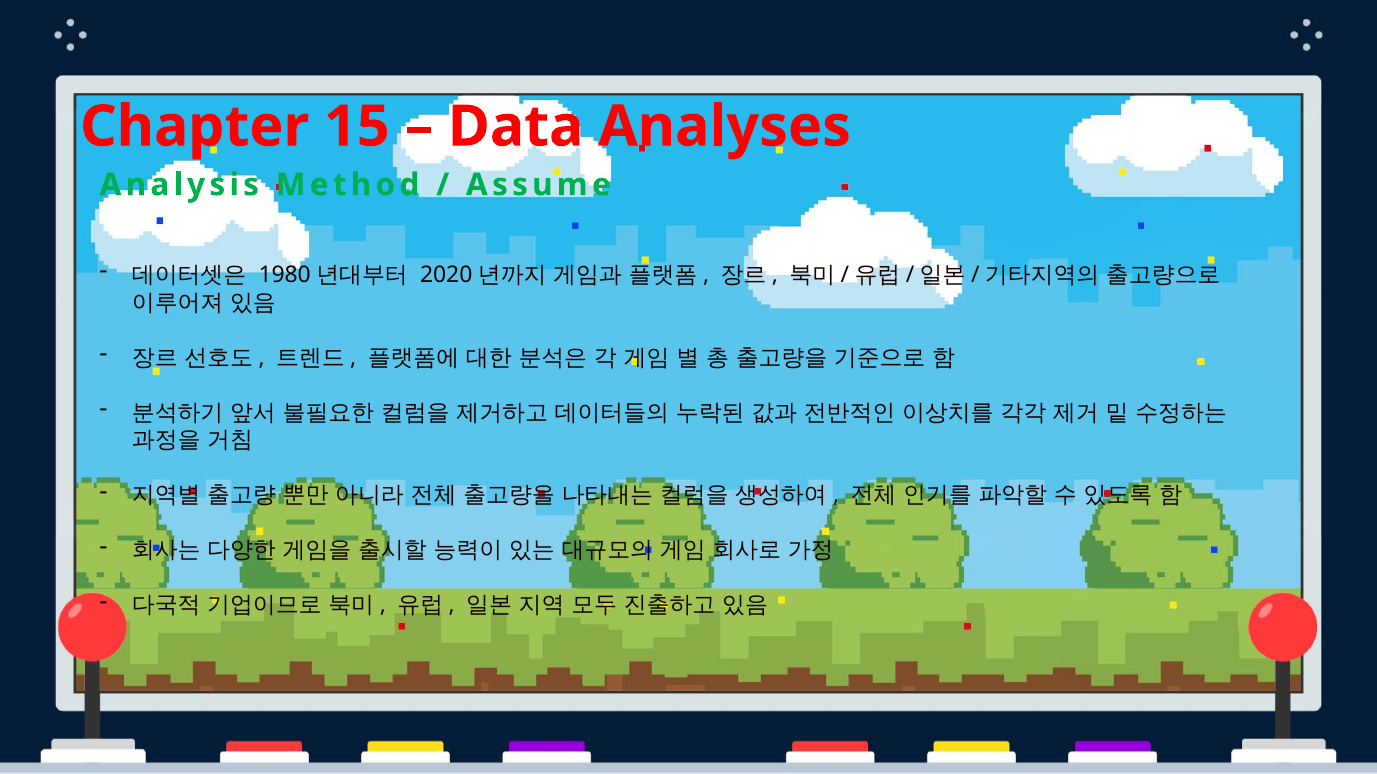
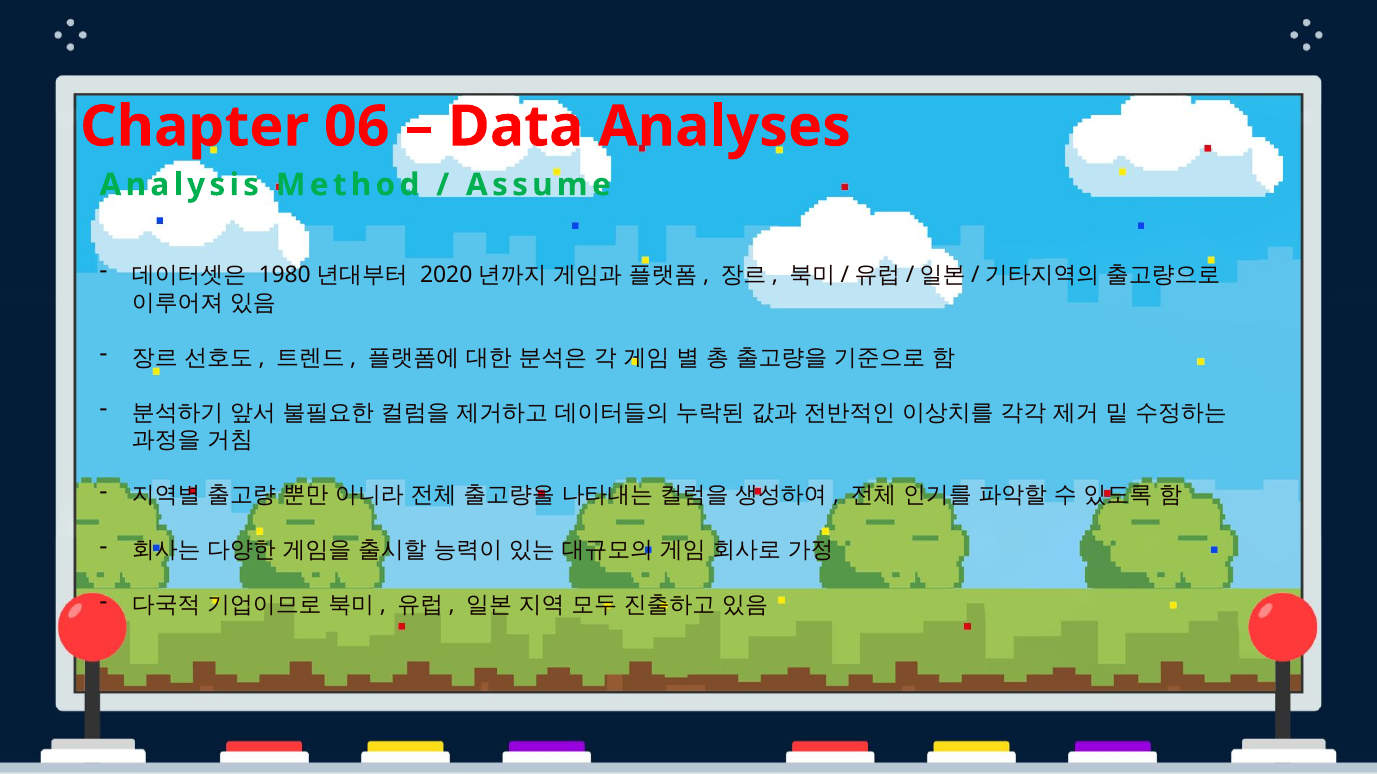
15: 15 -> 06
